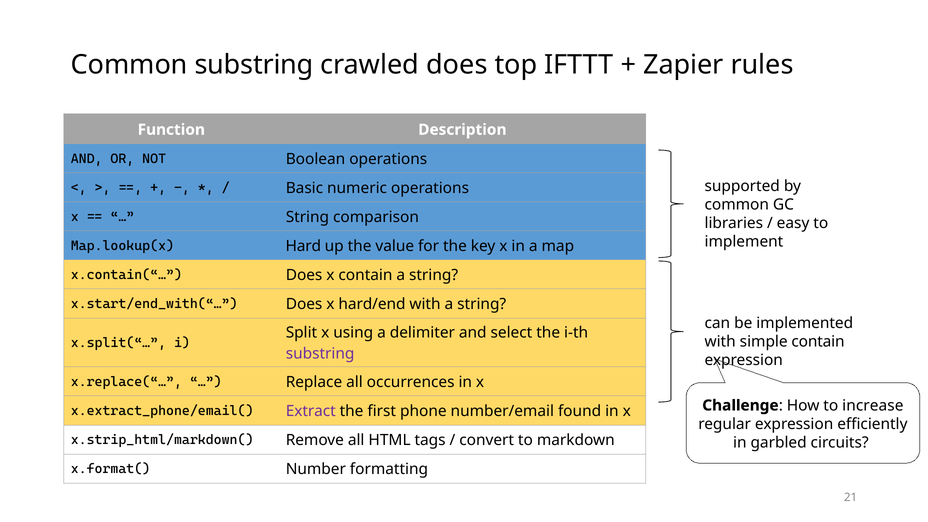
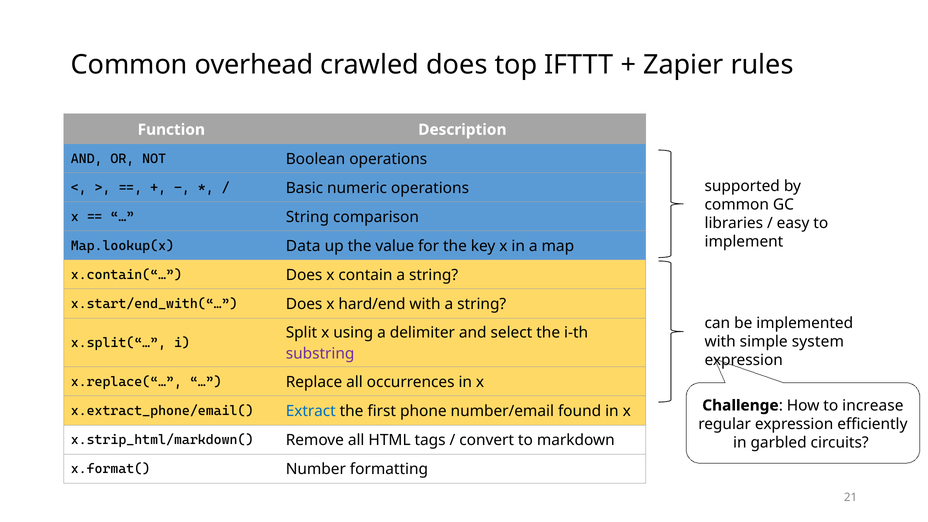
Common substring: substring -> overhead
Hard: Hard -> Data
simple contain: contain -> system
Extract colour: purple -> blue
